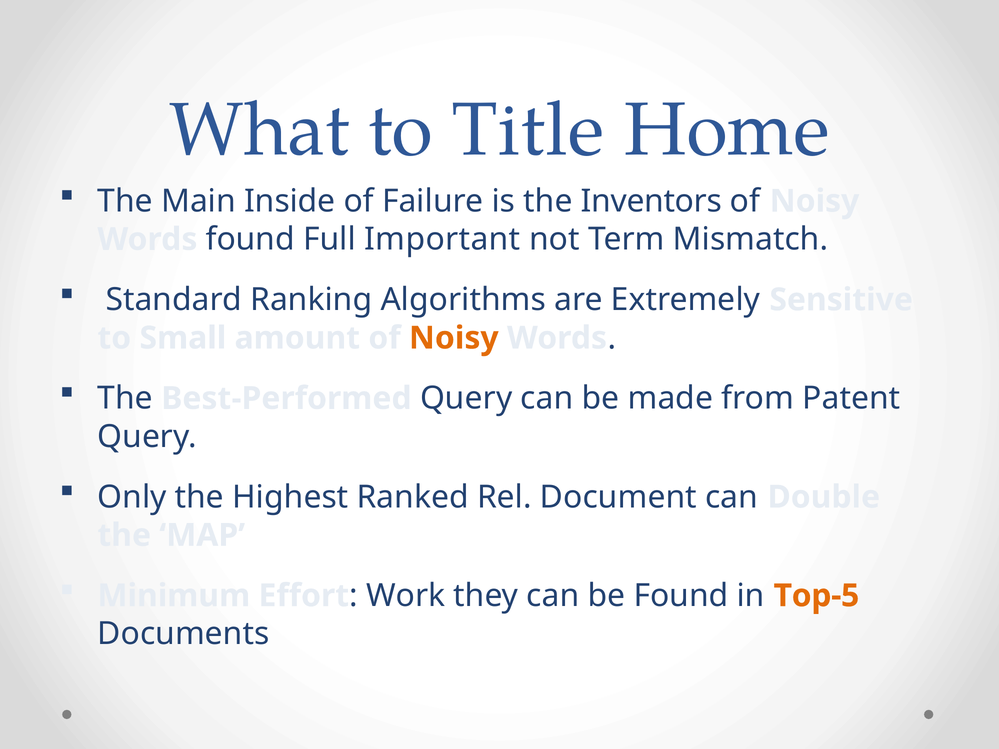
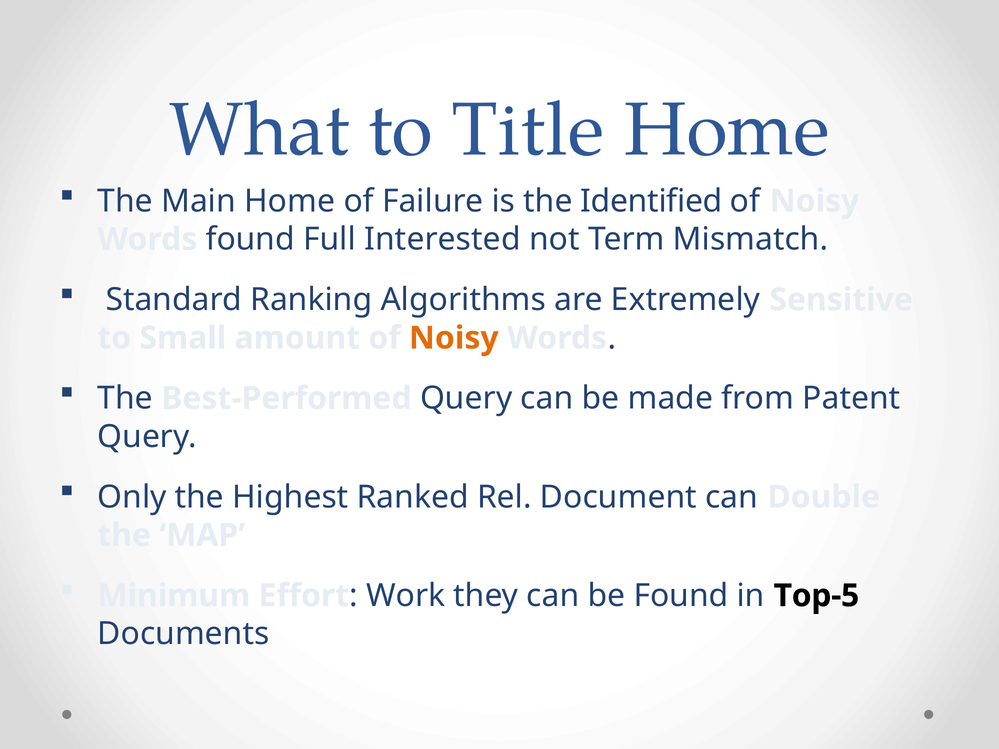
Main Inside: Inside -> Home
Inventors: Inventors -> Identified
Important: Important -> Interested
Top-5 colour: orange -> black
